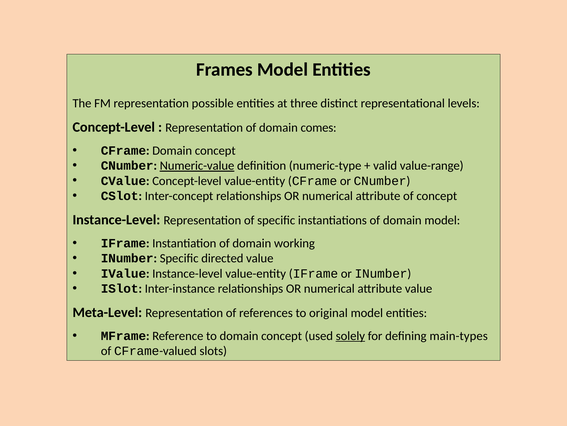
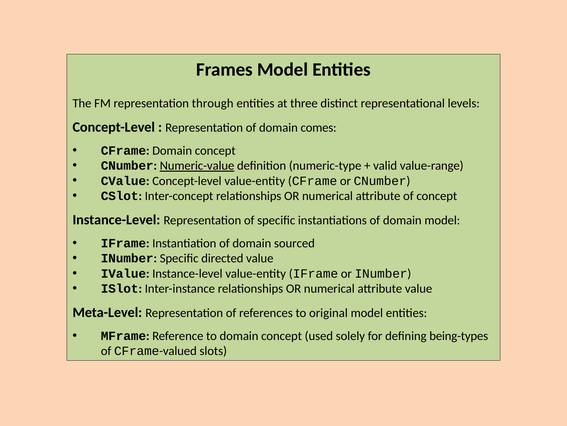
possible: possible -> through
working: working -> sourced
solely underline: present -> none
main-types: main-types -> being-types
